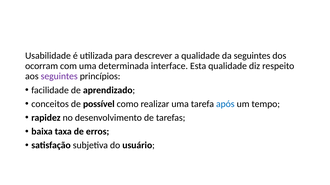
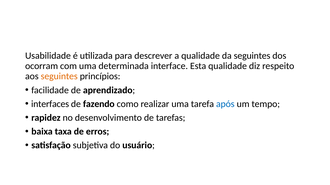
seguintes at (59, 77) colour: purple -> orange
conceitos: conceitos -> interfaces
possível: possível -> fazendo
